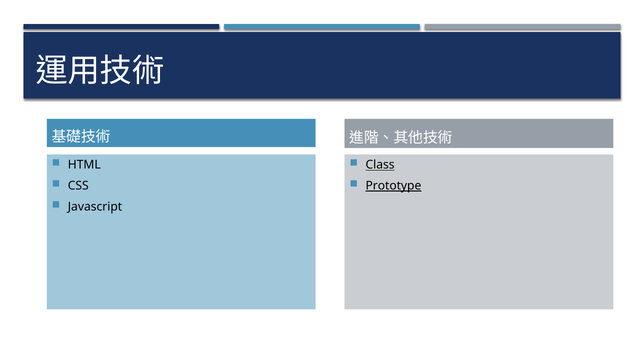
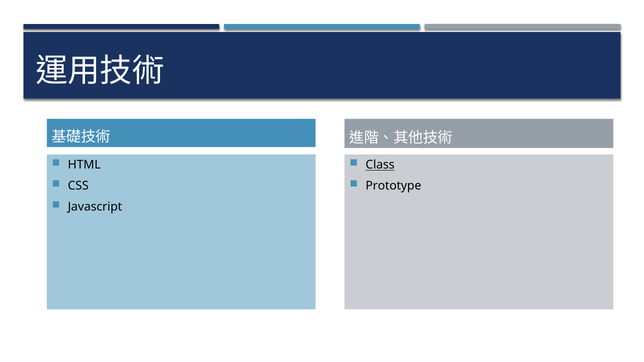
Prototype underline: present -> none
